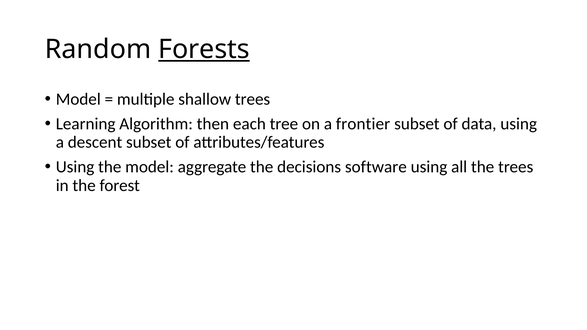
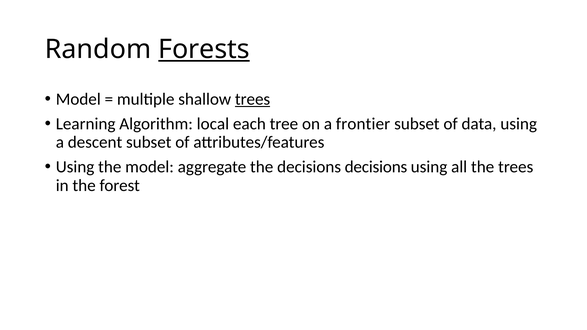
trees at (253, 99) underline: none -> present
then: then -> local
decisions software: software -> decisions
